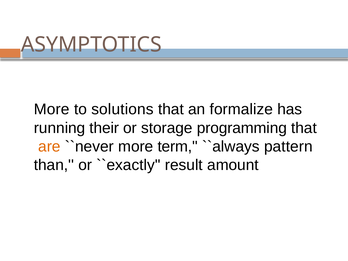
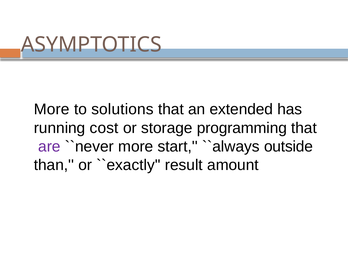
formalize: formalize -> extended
their: their -> cost
are colour: orange -> purple
term: term -> start
pattern: pattern -> outside
